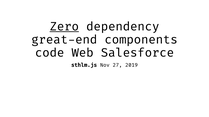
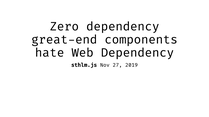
Zero underline: present -> none
code: code -> hate
Web Salesforce: Salesforce -> Dependency
